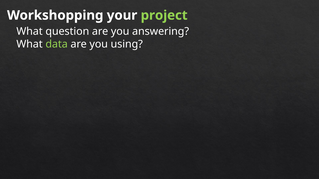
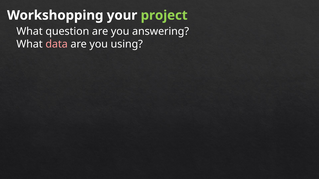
data colour: light green -> pink
